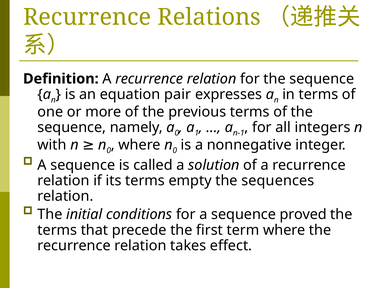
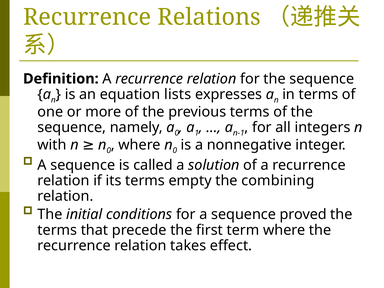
pair: pair -> lists
sequences: sequences -> combining
